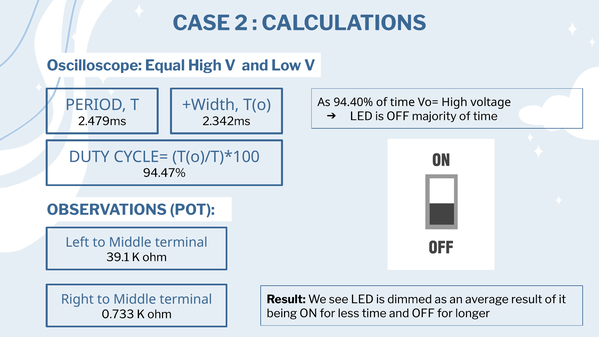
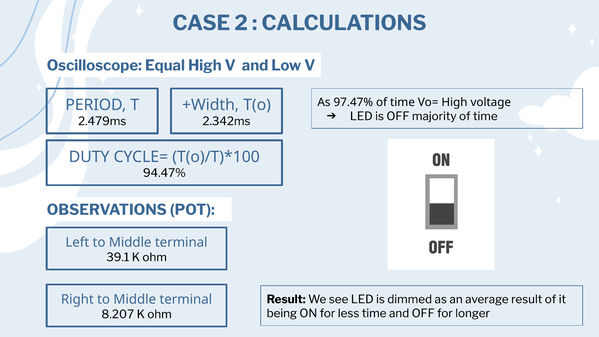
94.40%: 94.40% -> 97.47%
0.733: 0.733 -> 8.207
